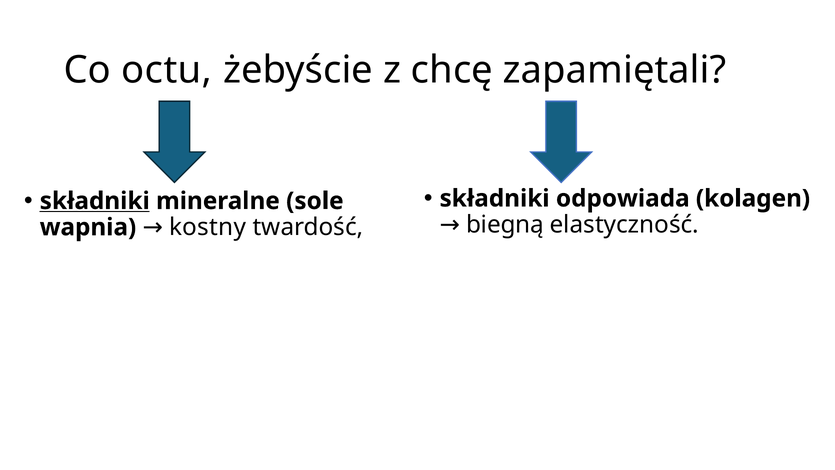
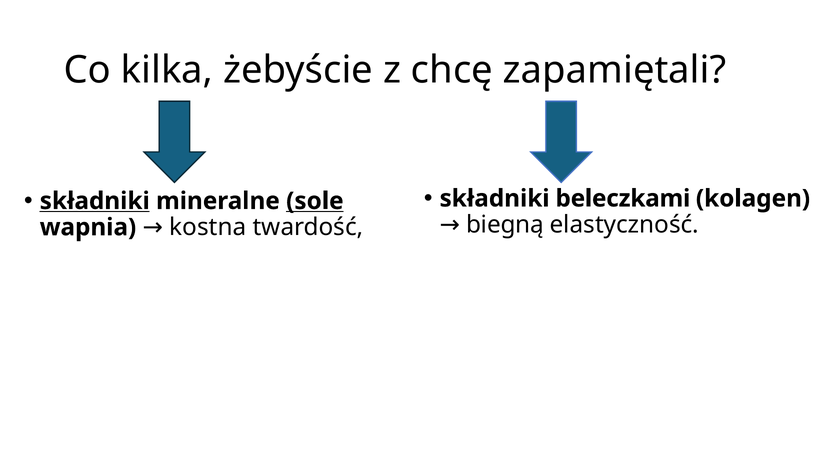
octu: octu -> kilka
odpowiada: odpowiada -> beleczkami
sole underline: none -> present
kostny: kostny -> kostna
